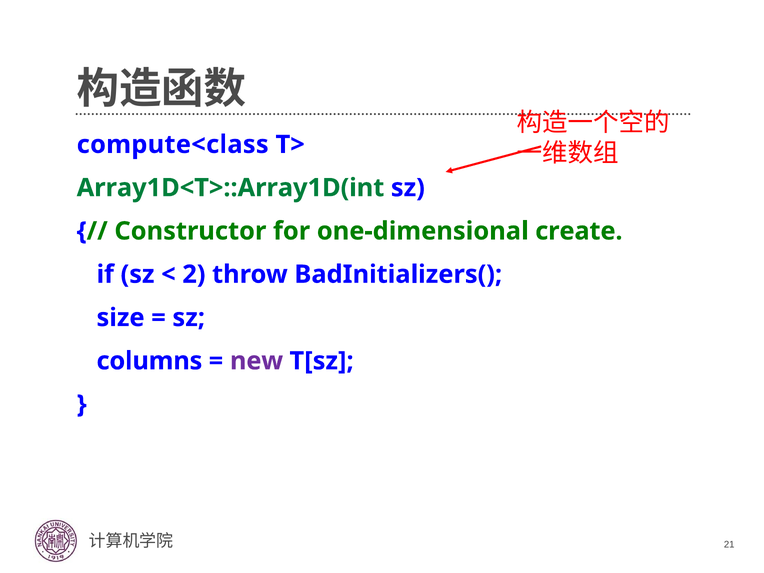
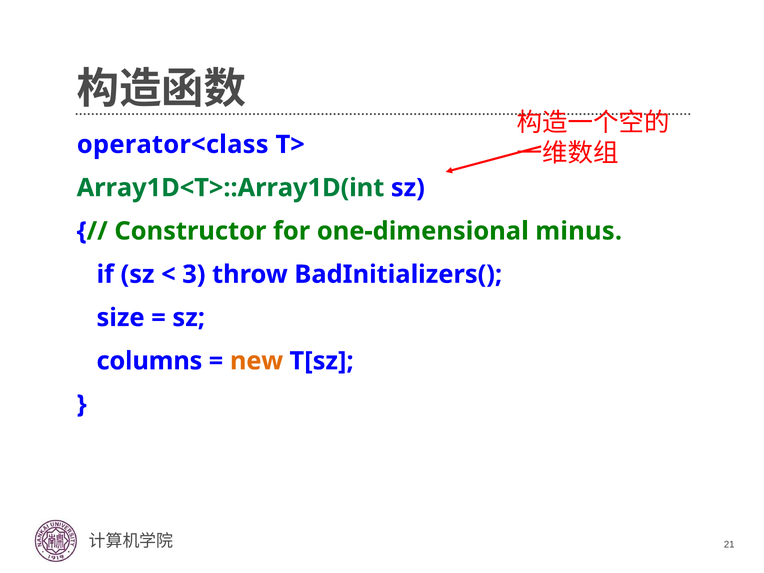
compute<class: compute<class -> operator<class
create: create -> minus
2: 2 -> 3
new colour: purple -> orange
